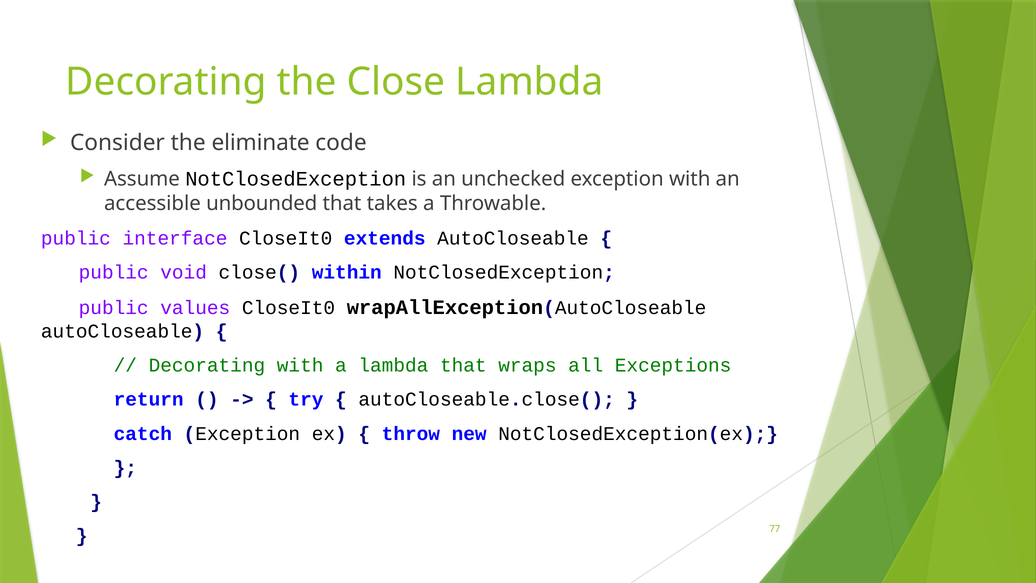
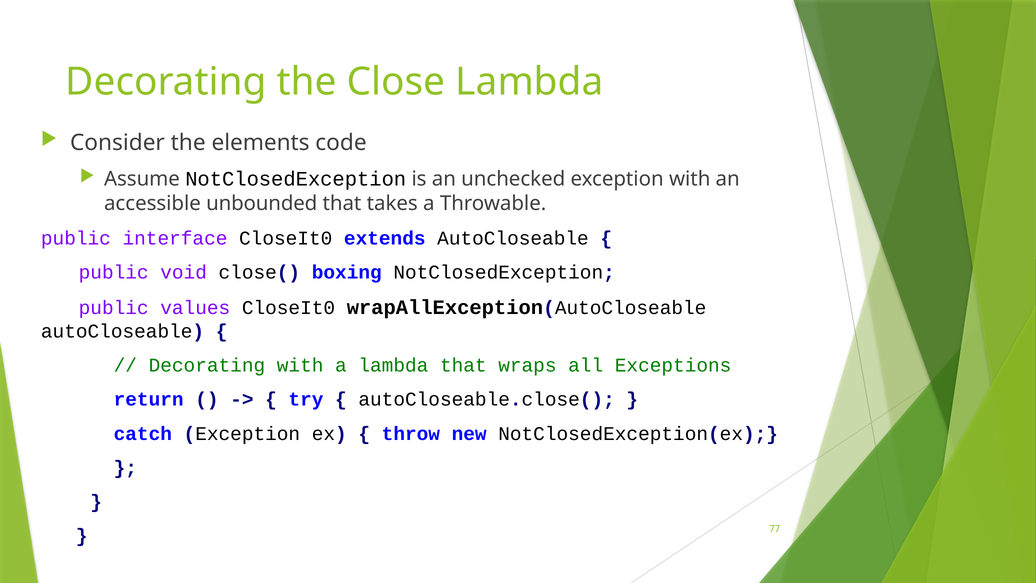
eliminate: eliminate -> elements
within: within -> boxing
